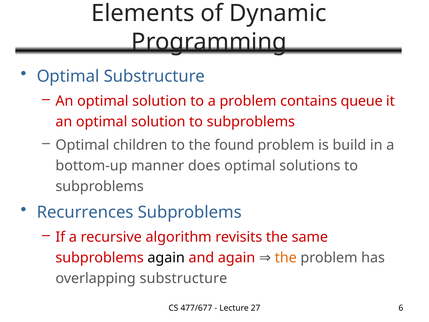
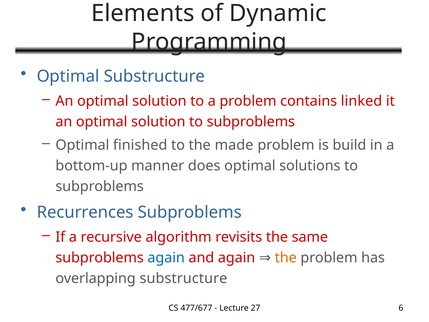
queue: queue -> linked
children: children -> finished
found: found -> made
again at (166, 258) colour: black -> blue
